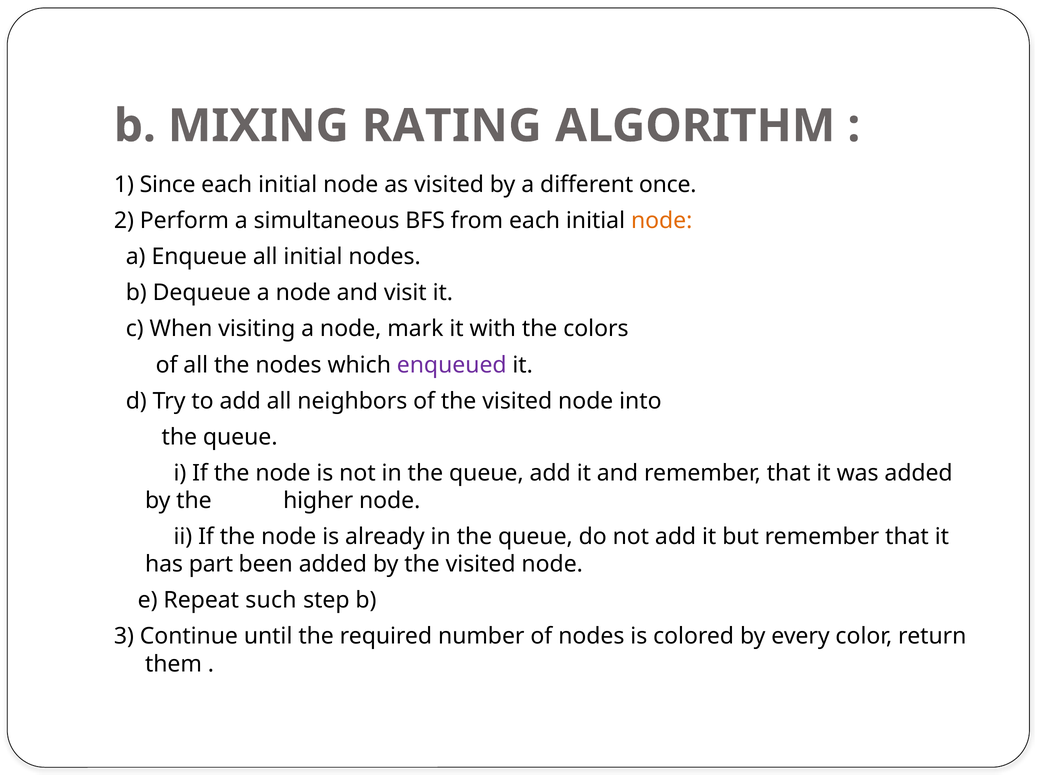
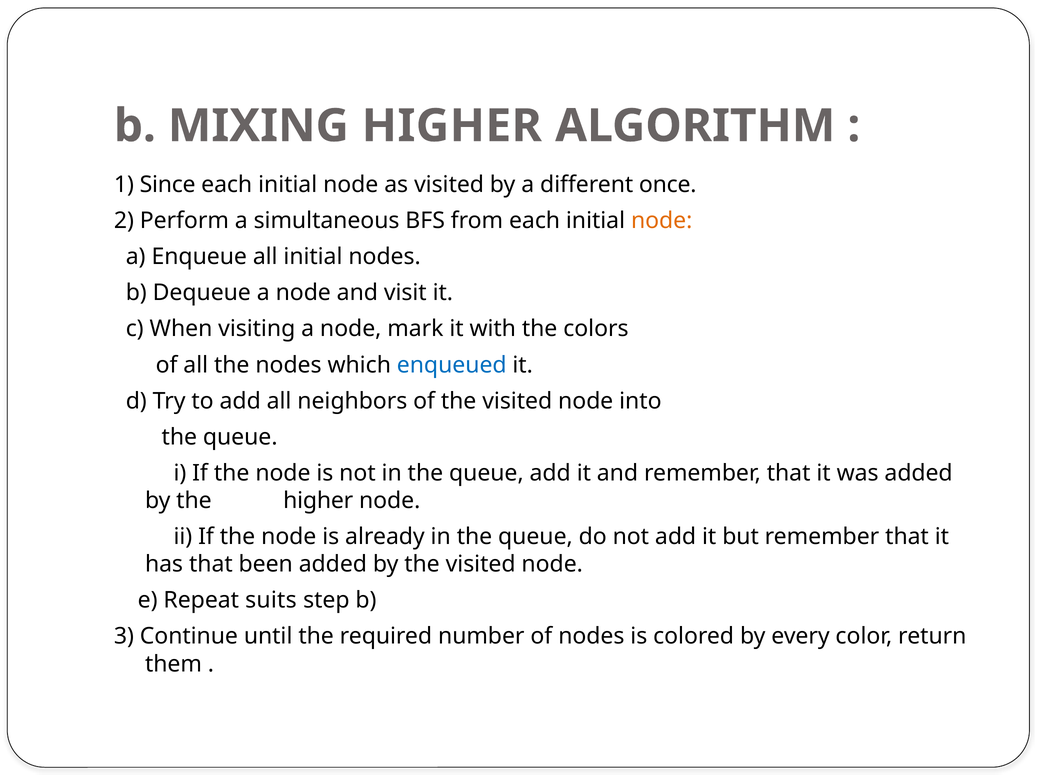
MIXING RATING: RATING -> HIGHER
enqueued colour: purple -> blue
has part: part -> that
such: such -> suits
